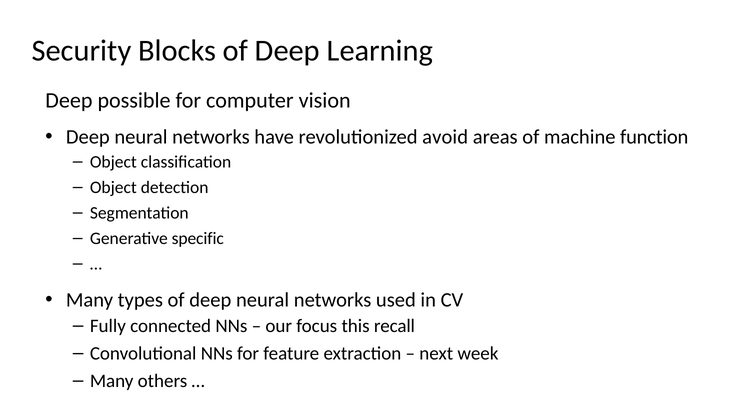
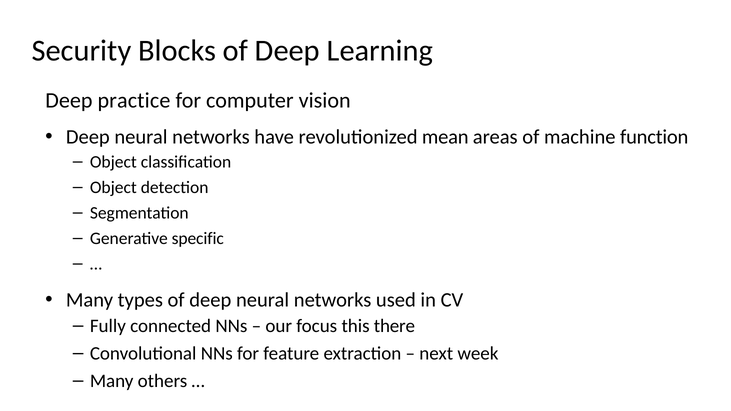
possible: possible -> practice
avoid: avoid -> mean
recall: recall -> there
